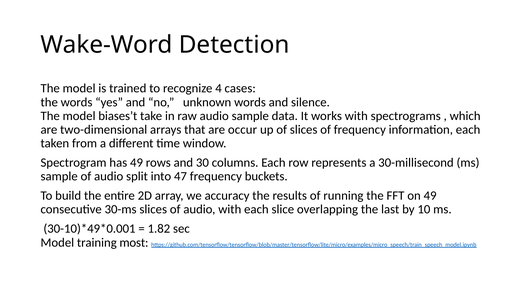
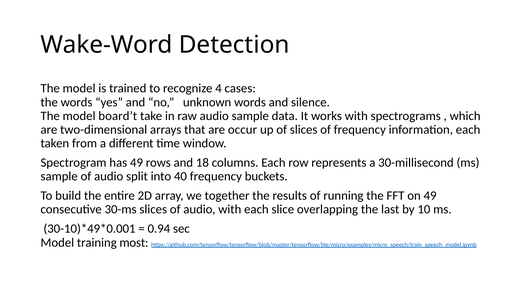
biases’t: biases’t -> board’t
30: 30 -> 18
47: 47 -> 40
accuracy: accuracy -> together
1.82: 1.82 -> 0.94
